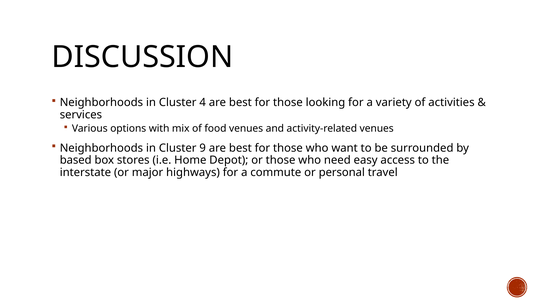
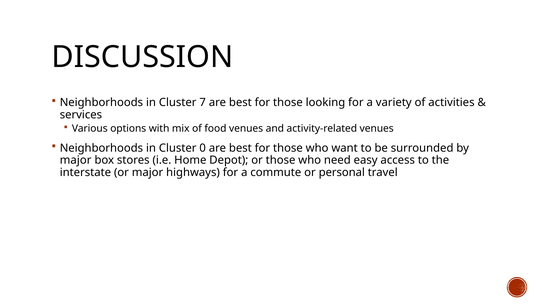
4: 4 -> 7
9: 9 -> 0
based at (76, 160): based -> major
